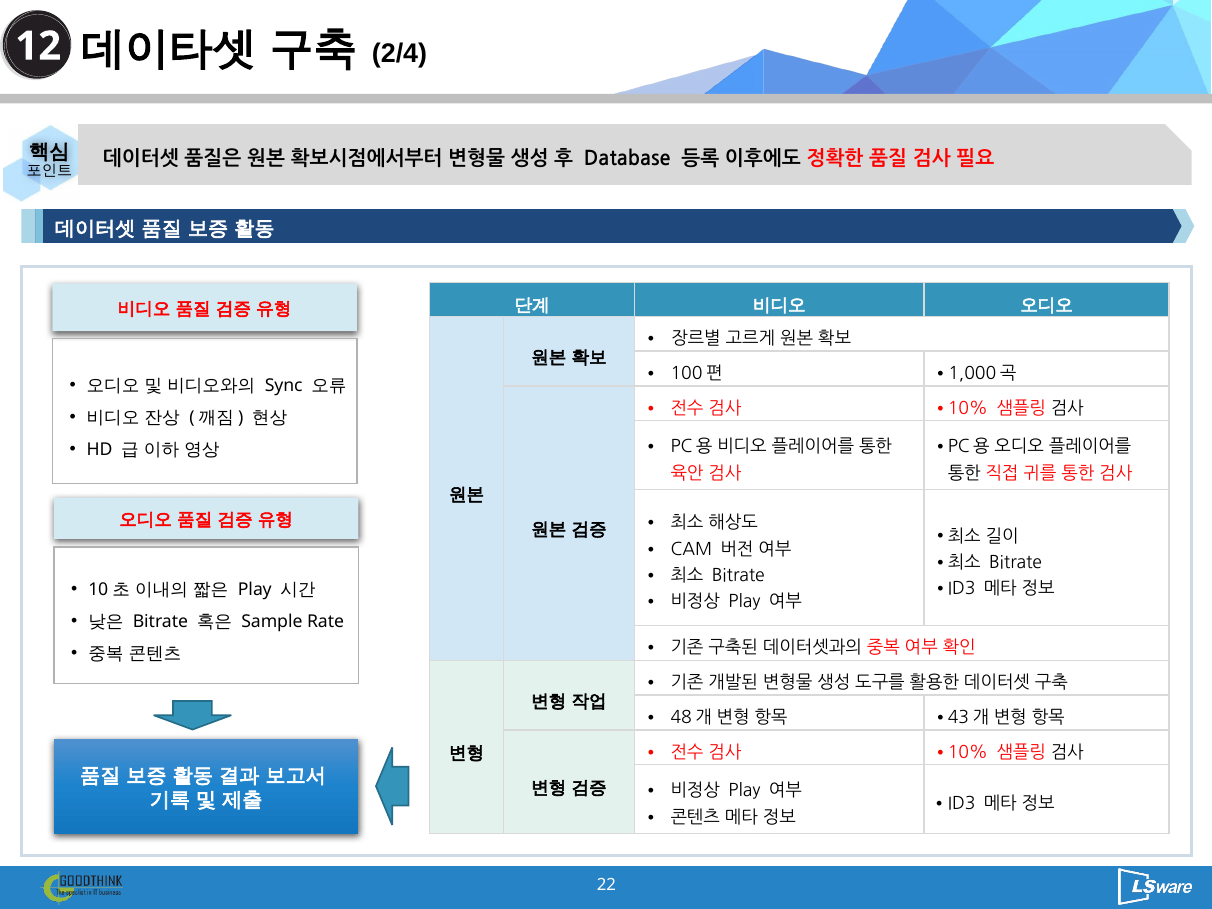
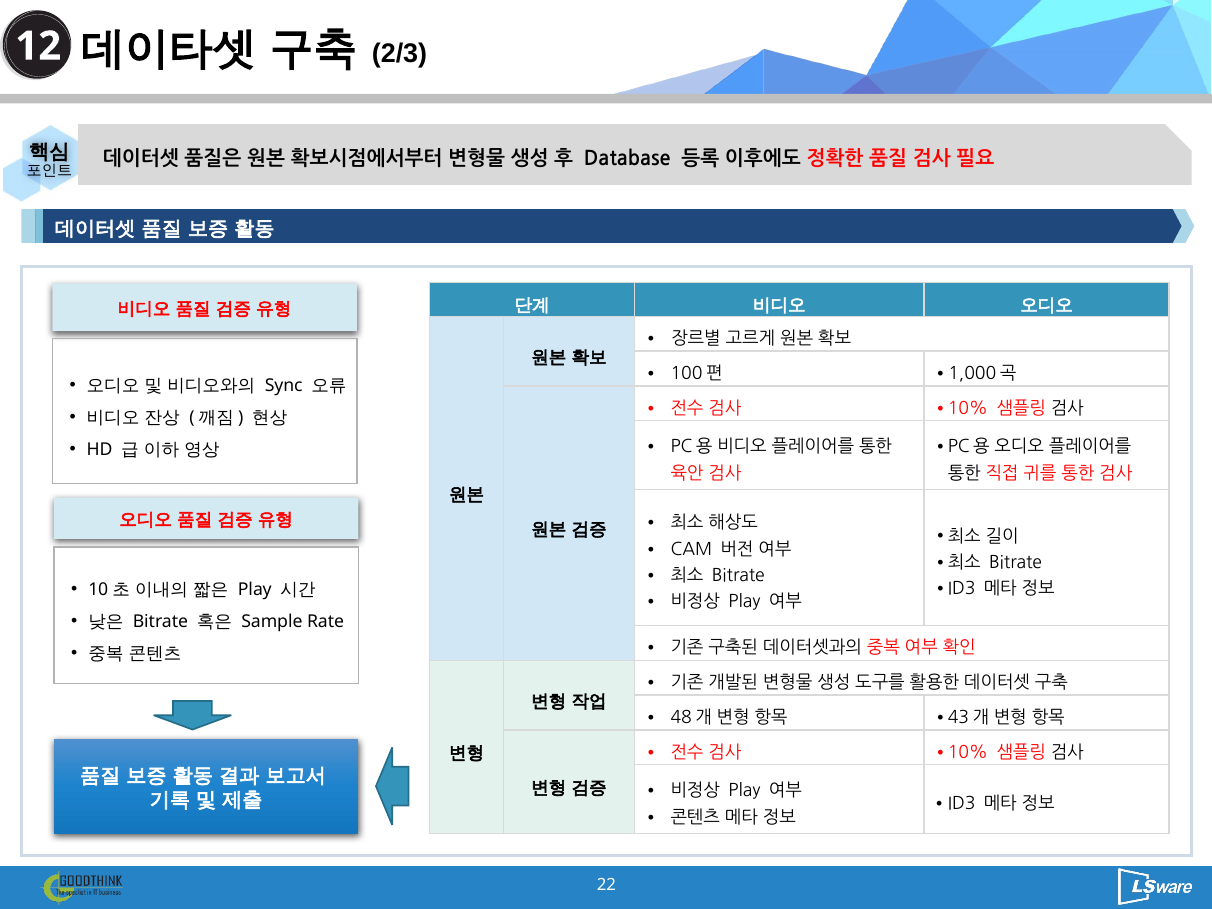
2/4: 2/4 -> 2/3
